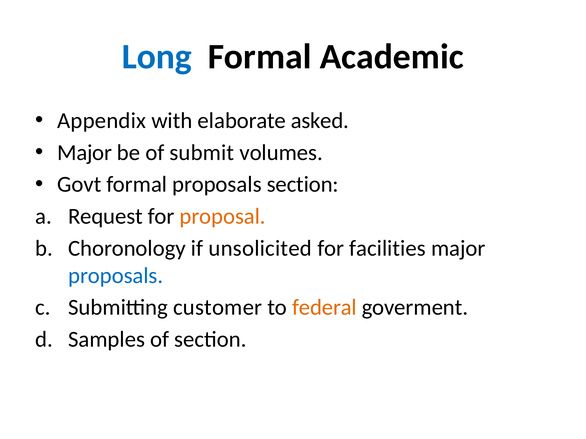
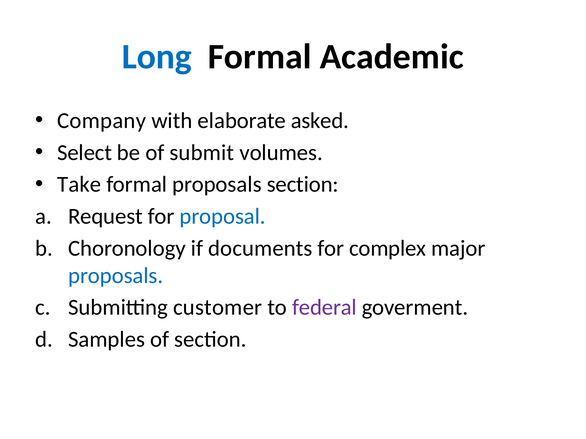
Appendix: Appendix -> Company
Major at (85, 153): Major -> Select
Govt: Govt -> Take
proposal colour: orange -> blue
unsolicited: unsolicited -> documents
facilities: facilities -> complex
federal colour: orange -> purple
